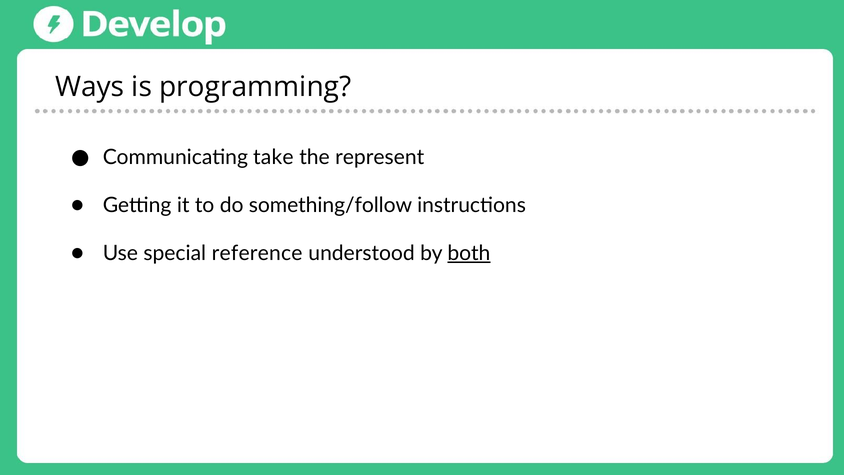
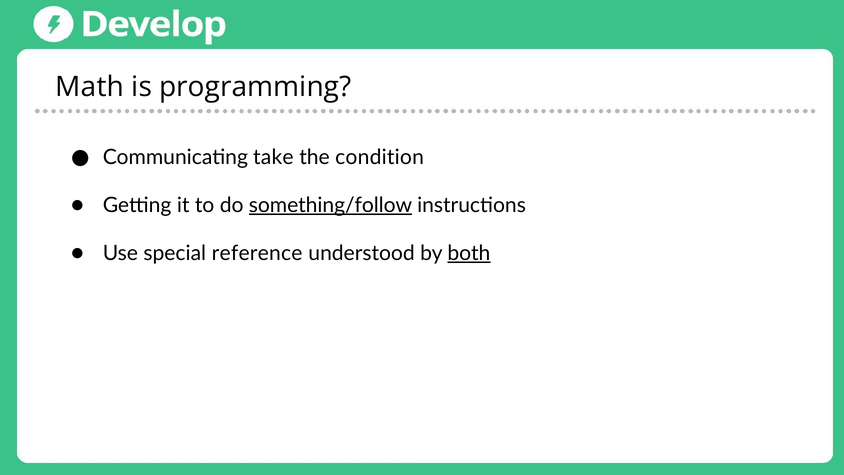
Ways: Ways -> Math
represent: represent -> condition
something/follow underline: none -> present
